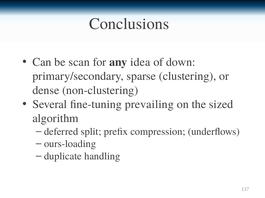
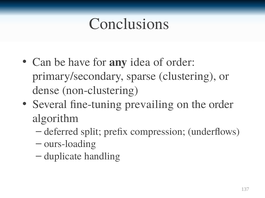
scan: scan -> have
of down: down -> order
the sized: sized -> order
